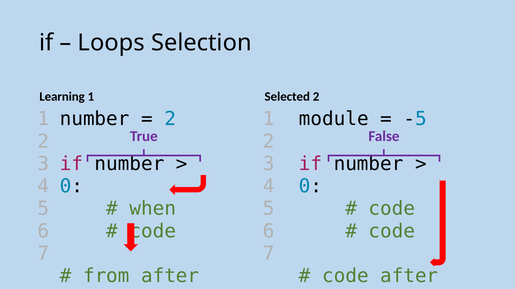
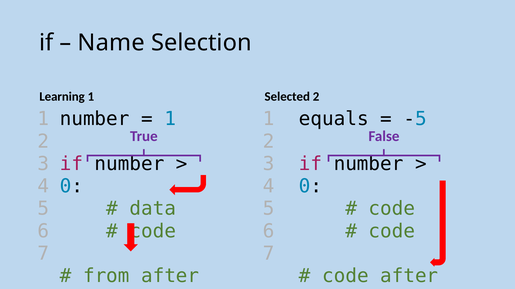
Loops: Loops -> Name
2 at (170, 119): 2 -> 1
module: module -> equals
when: when -> data
